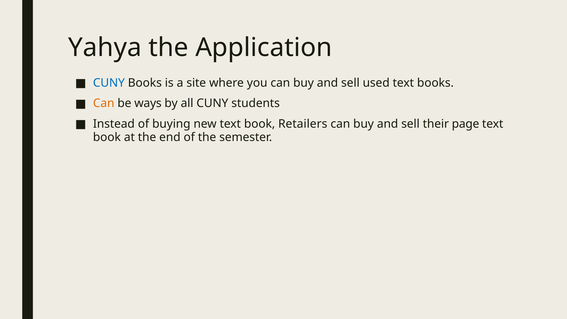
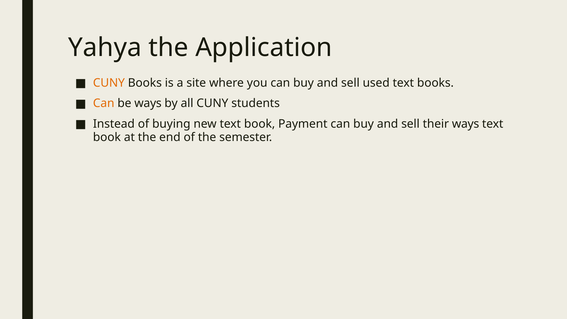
CUNY at (109, 83) colour: blue -> orange
Retailers: Retailers -> Payment
their page: page -> ways
